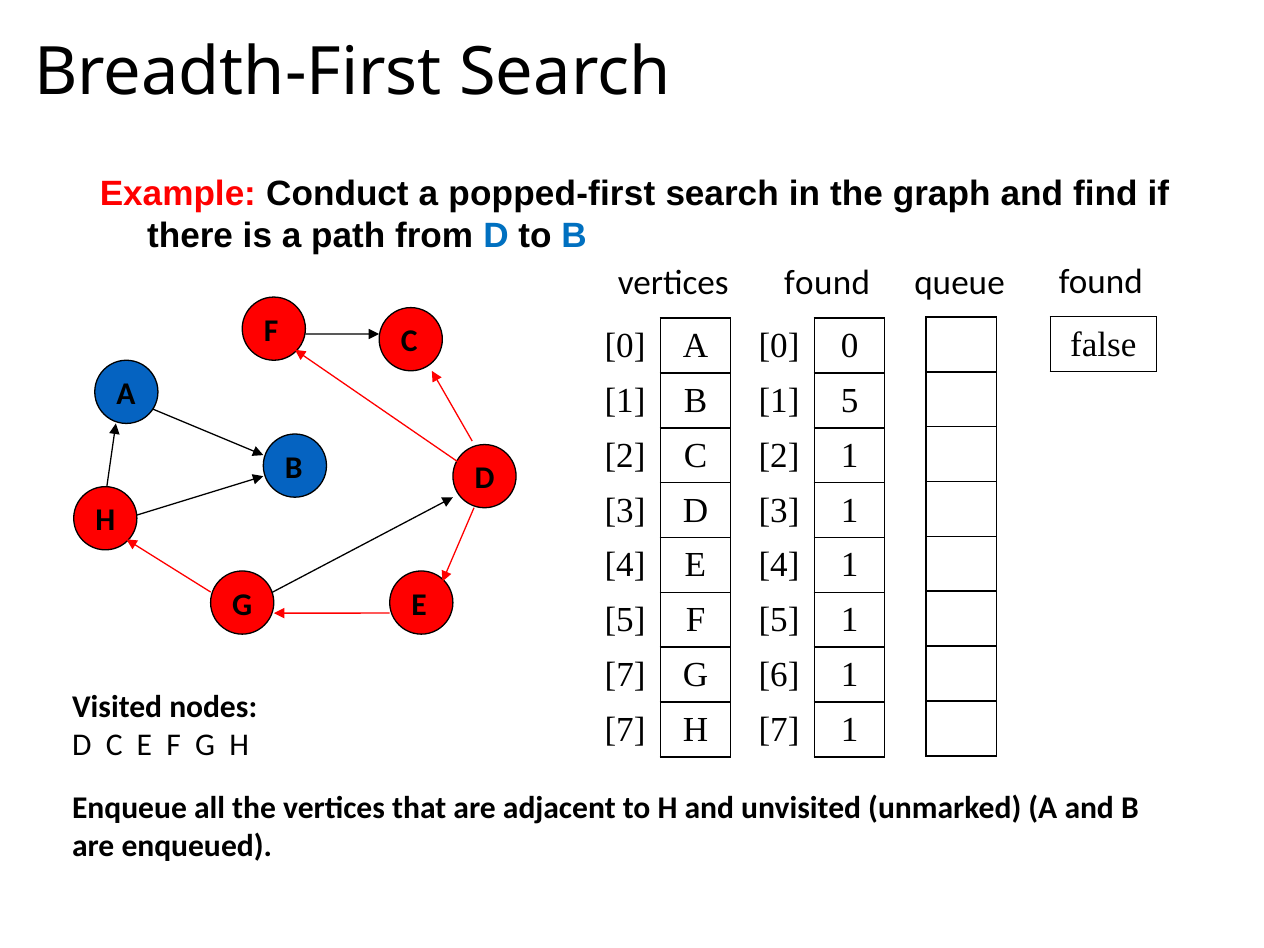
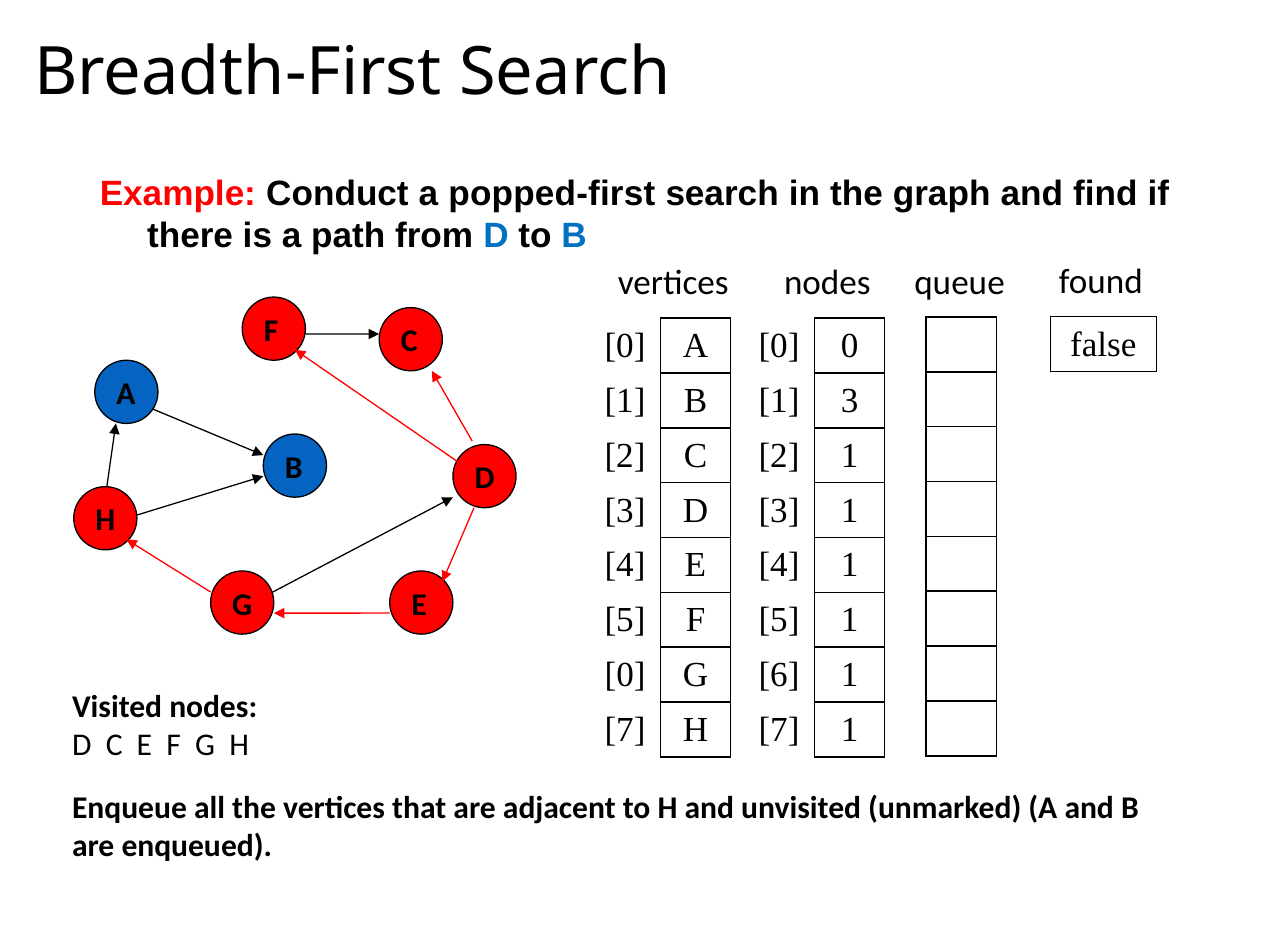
found at (827, 283): found -> nodes
5 at (850, 401): 5 -> 3
7 at (625, 675): 7 -> 0
